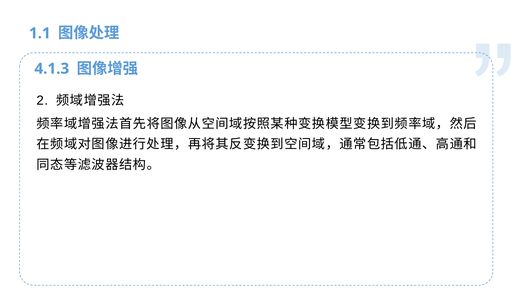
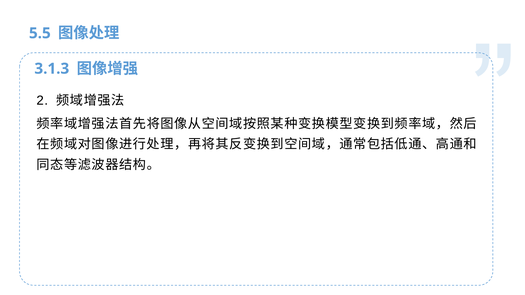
1.1: 1.1 -> 5.5
4.1.3: 4.1.3 -> 3.1.3
